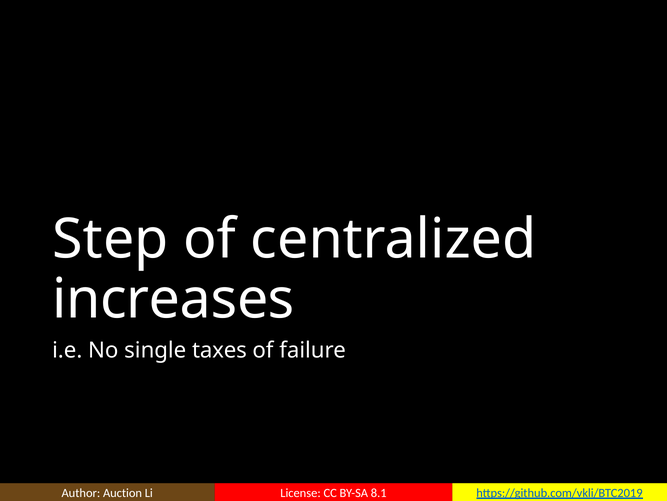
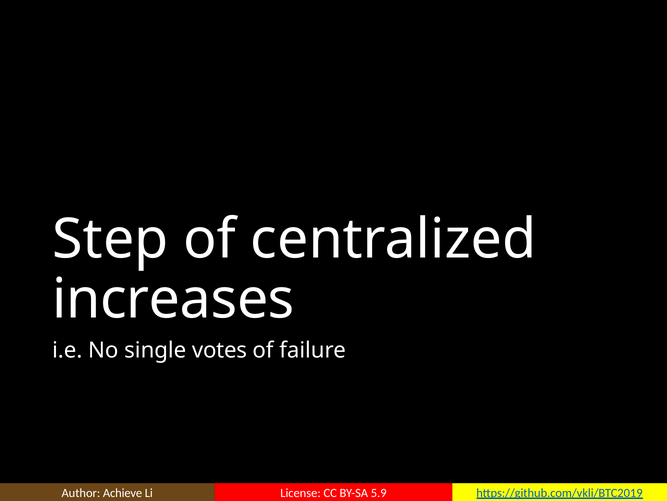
taxes: taxes -> votes
Auction: Auction -> Achieve
8.1: 8.1 -> 5.9
